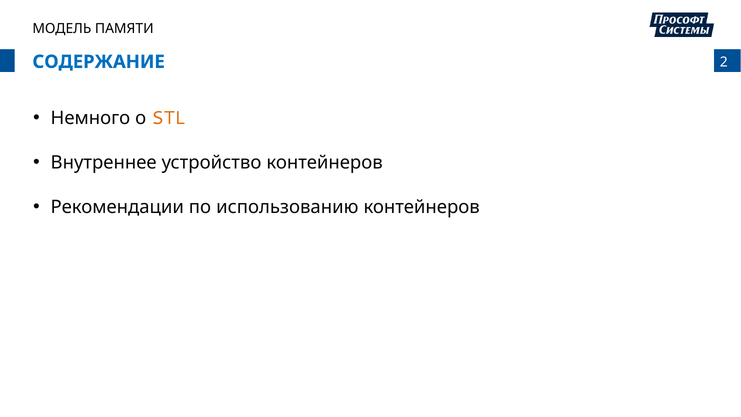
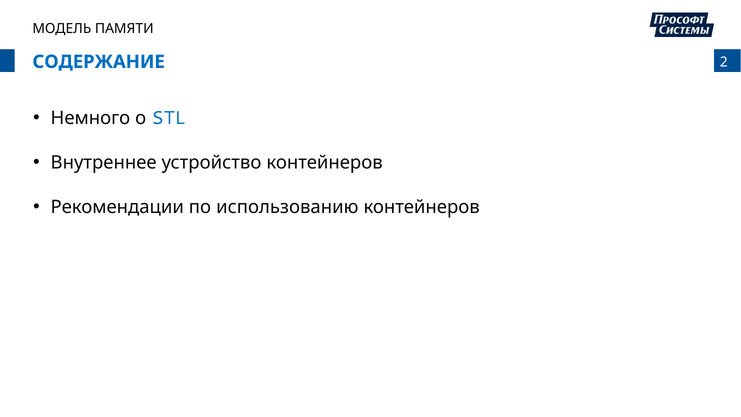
STL colour: orange -> blue
